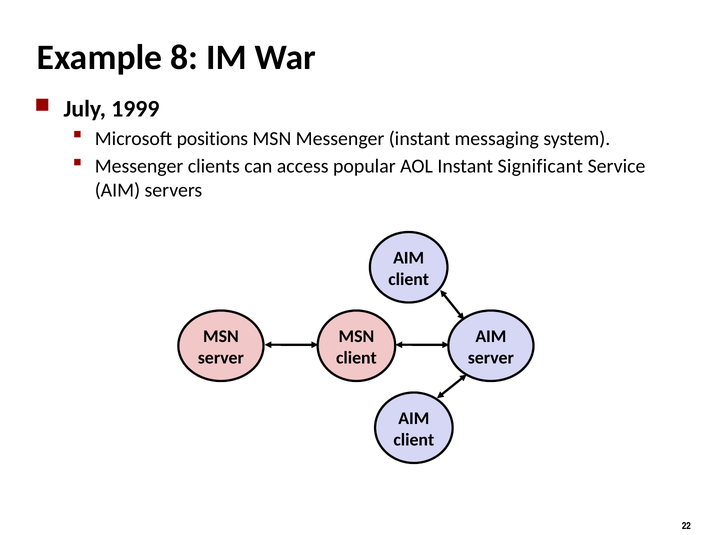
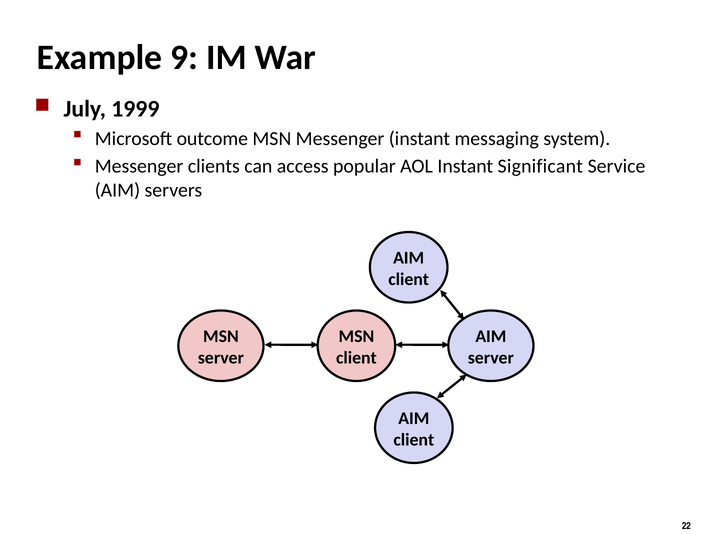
8: 8 -> 9
positions: positions -> outcome
